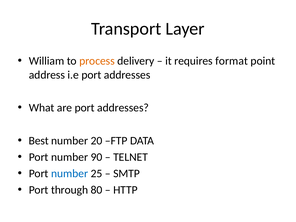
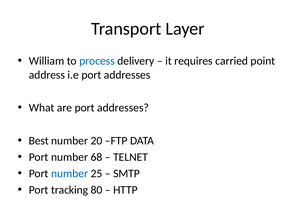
process colour: orange -> blue
format: format -> carried
90: 90 -> 68
through: through -> tracking
